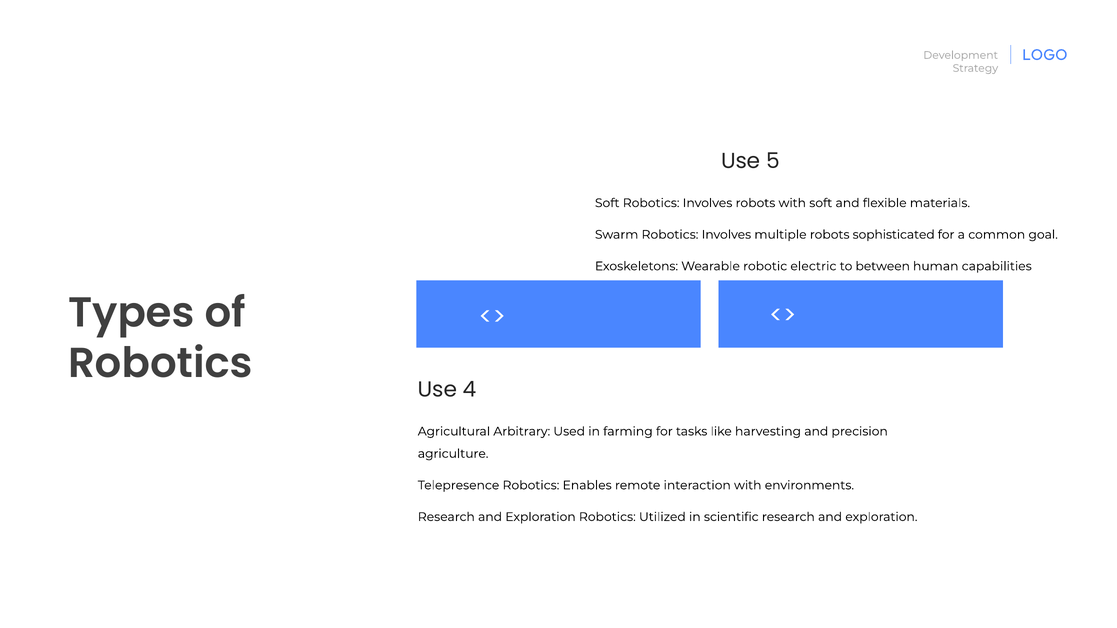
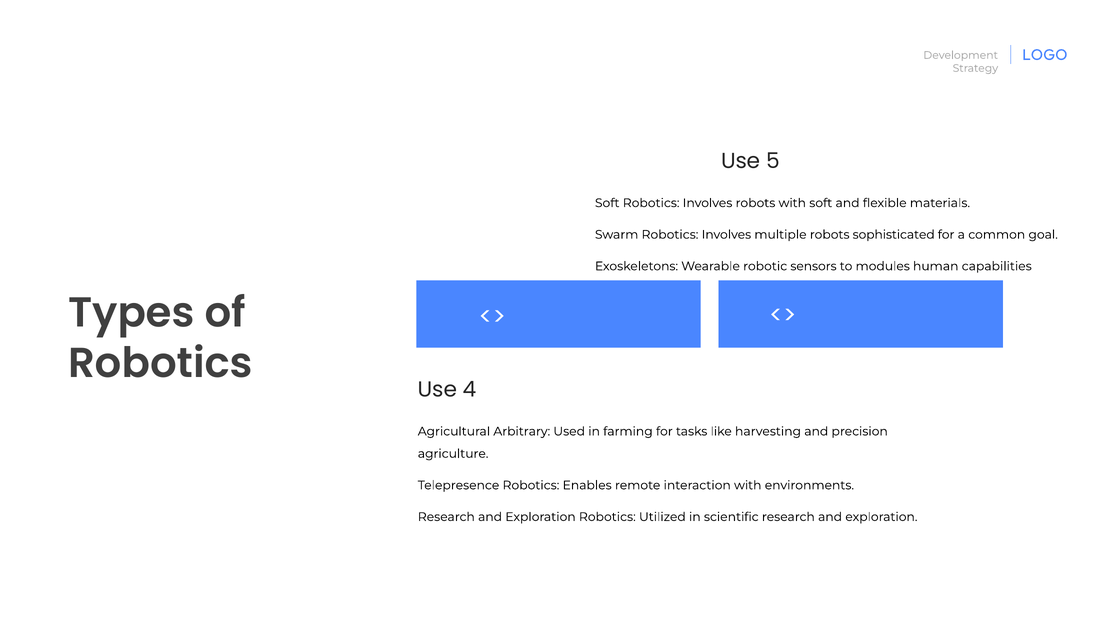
electric: electric -> sensors
between: between -> modules
